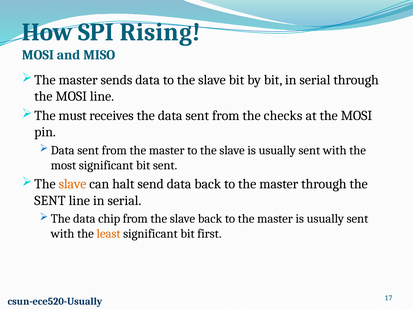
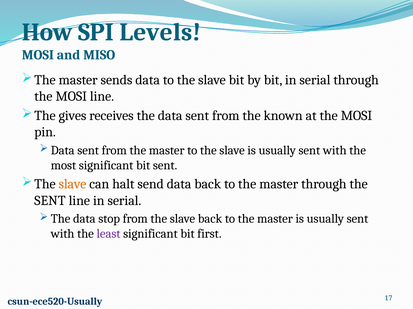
Rising: Rising -> Levels
must: must -> gives
checks: checks -> known
chip: chip -> stop
least colour: orange -> purple
